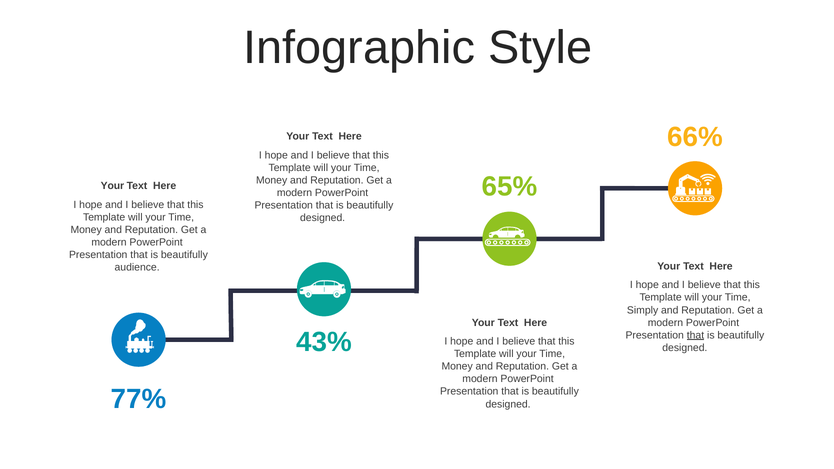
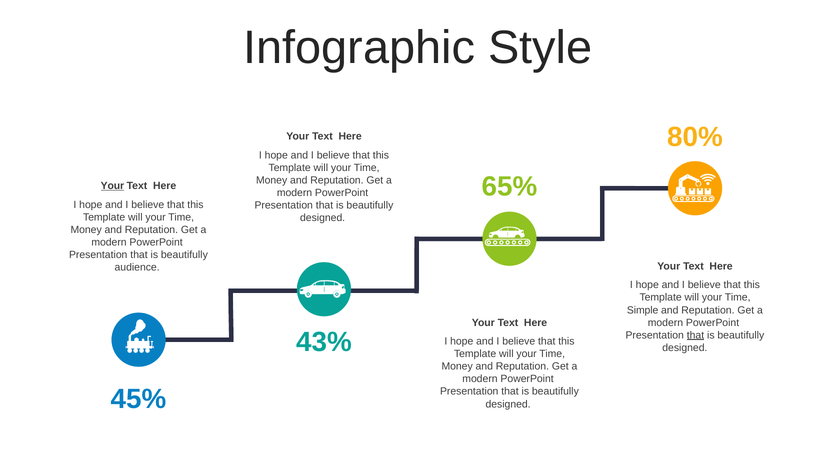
66%: 66% -> 80%
Your at (112, 186) underline: none -> present
Simply: Simply -> Simple
77%: 77% -> 45%
